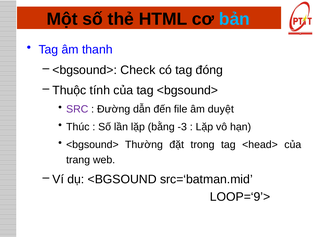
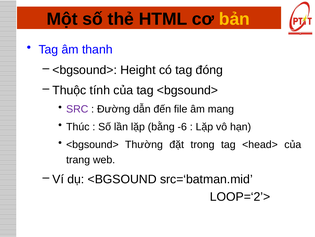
bản colour: light blue -> yellow
Check: Check -> Height
duyệt: duyệt -> mang
-3: -3 -> -6
LOOP=‘9’>: LOOP=‘9’> -> LOOP=‘2’>
